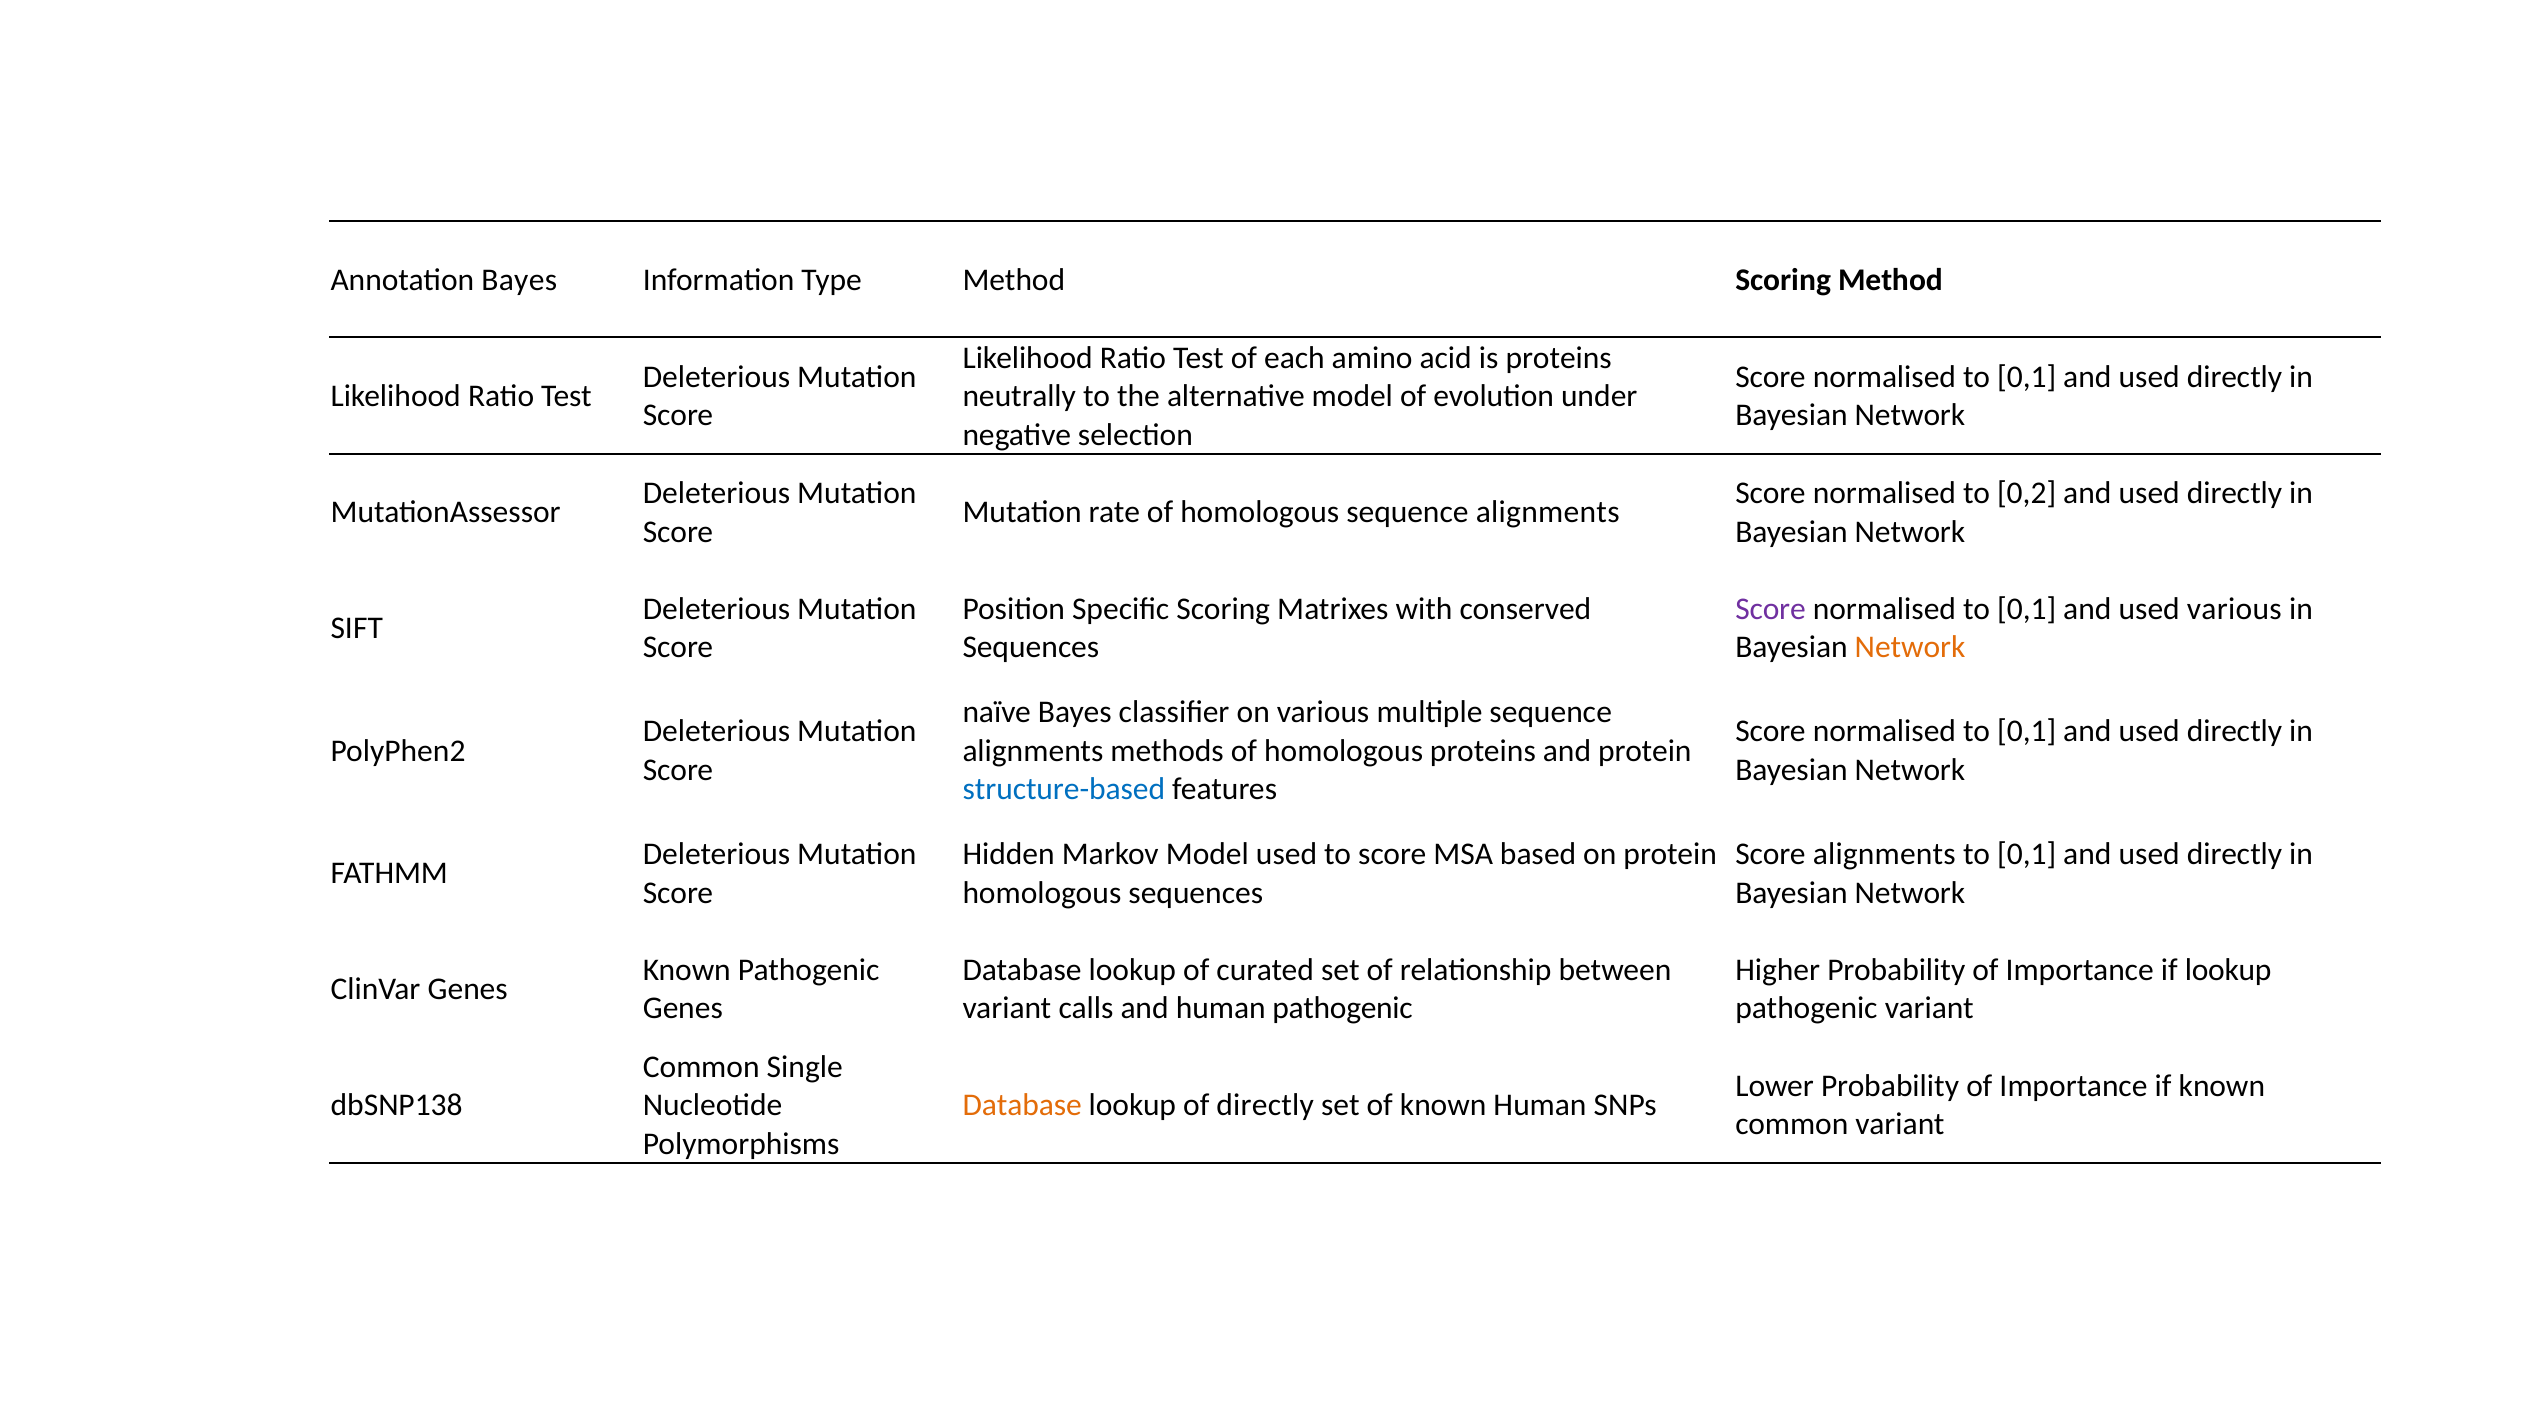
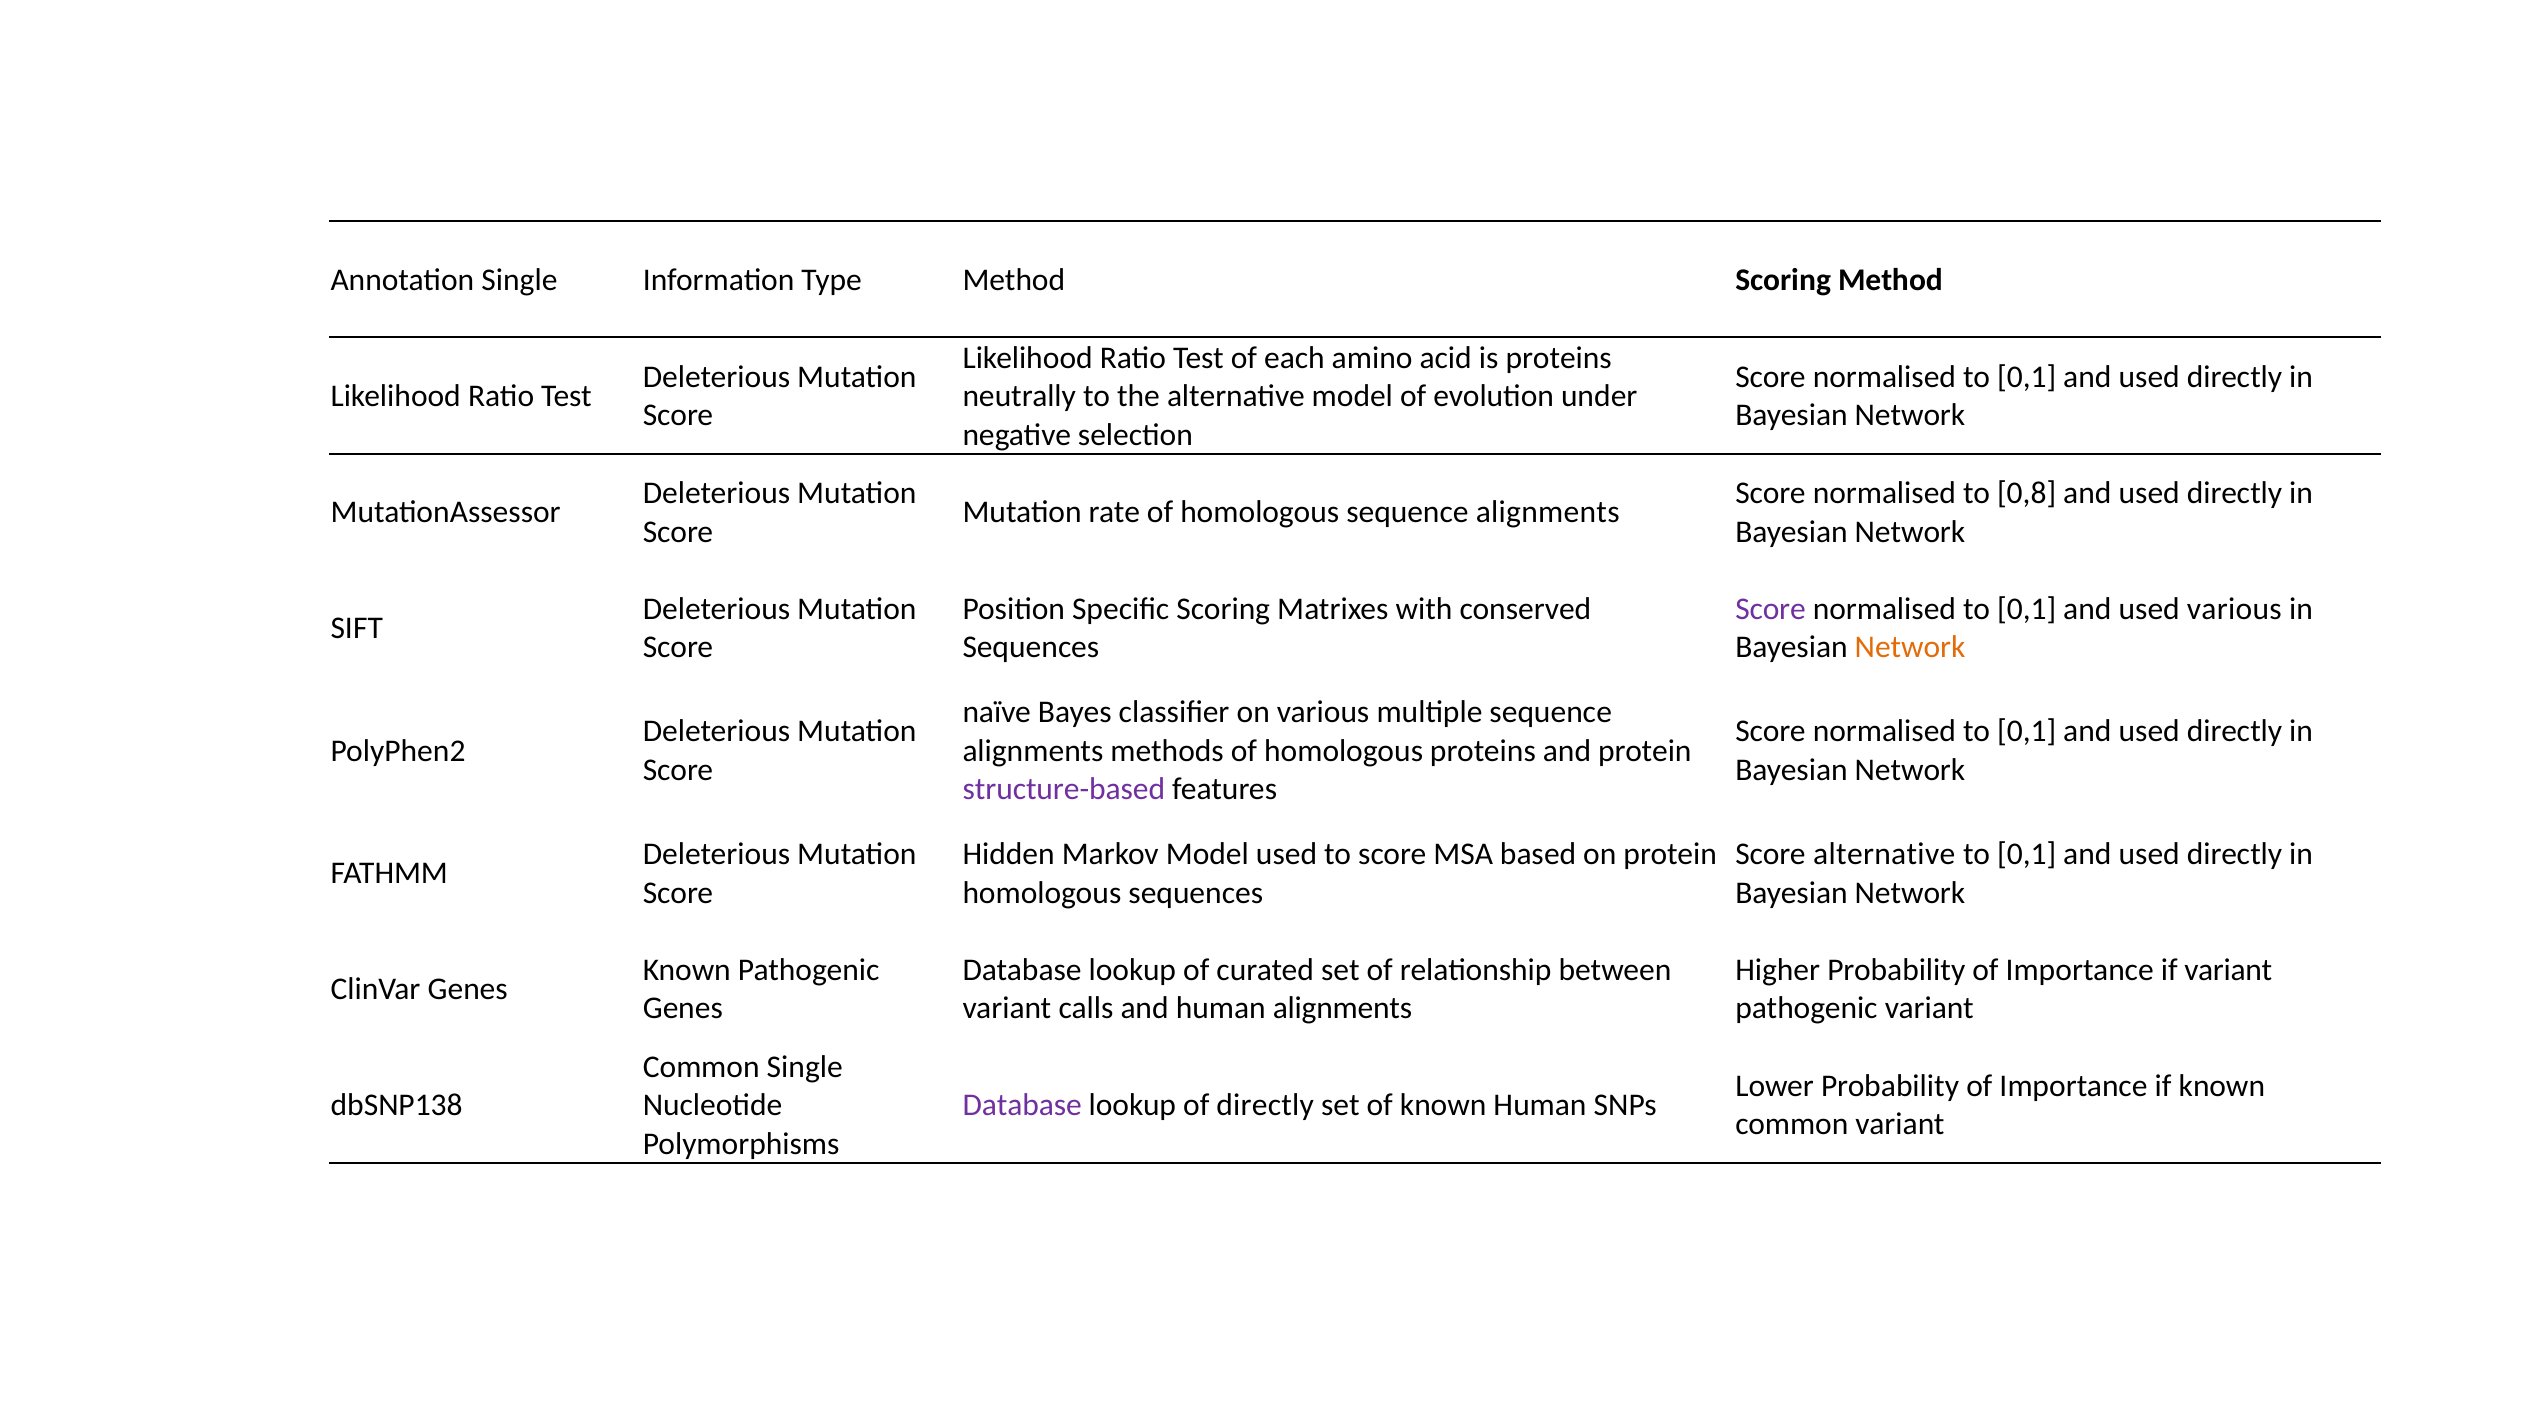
Annotation Bayes: Bayes -> Single
0,2: 0,2 -> 0,8
structure-based colour: blue -> purple
Score alignments: alignments -> alternative
if lookup: lookup -> variant
human pathogenic: pathogenic -> alignments
Database at (1022, 1106) colour: orange -> purple
